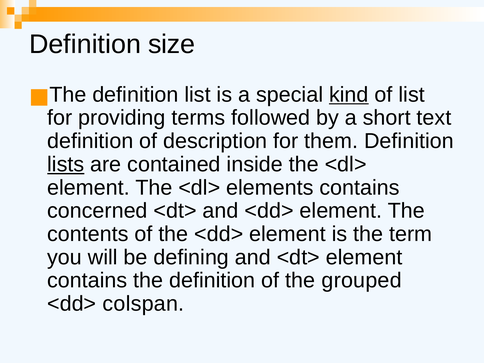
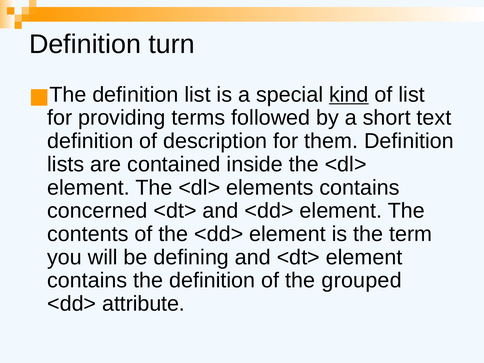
size: size -> turn
lists underline: present -> none
colspan: colspan -> attribute
